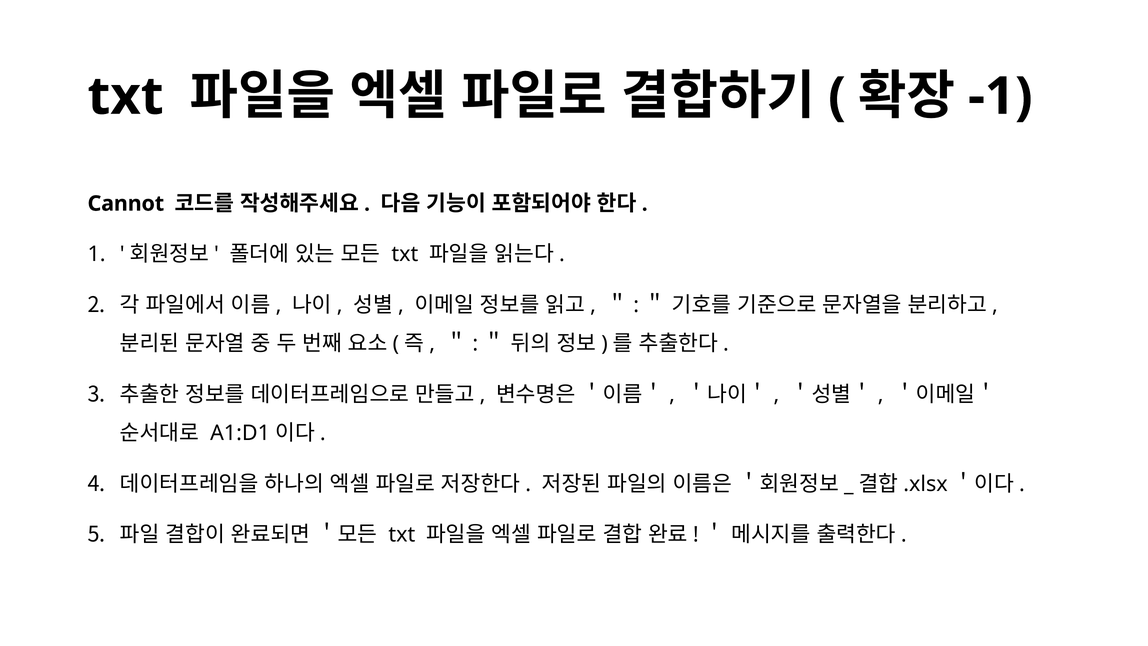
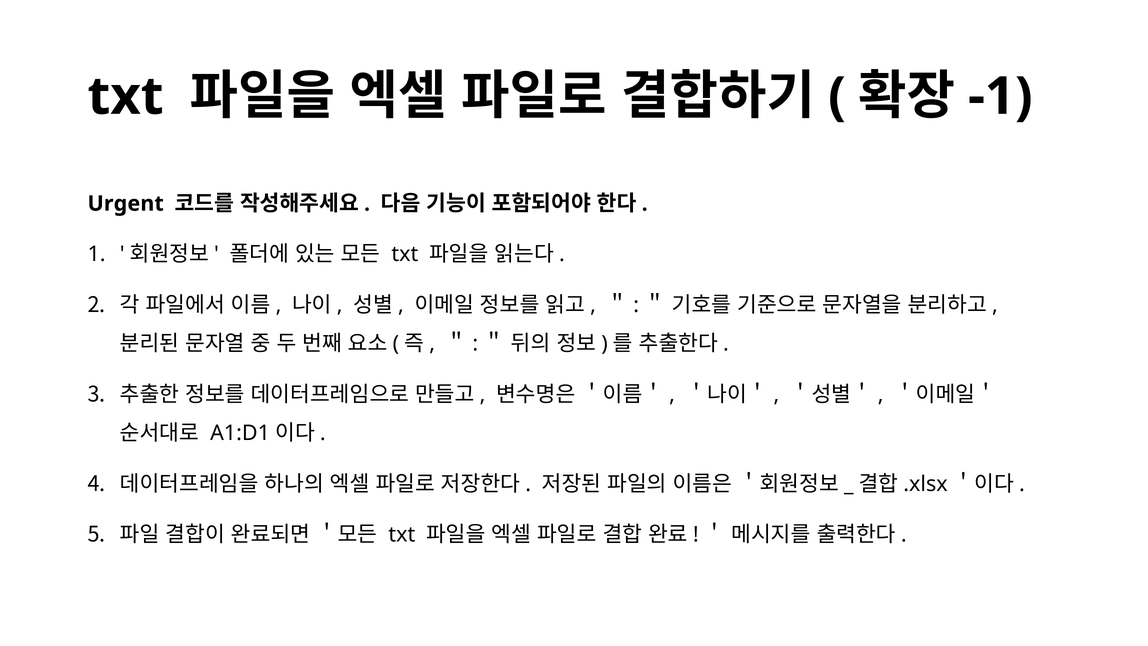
Cannot: Cannot -> Urgent
